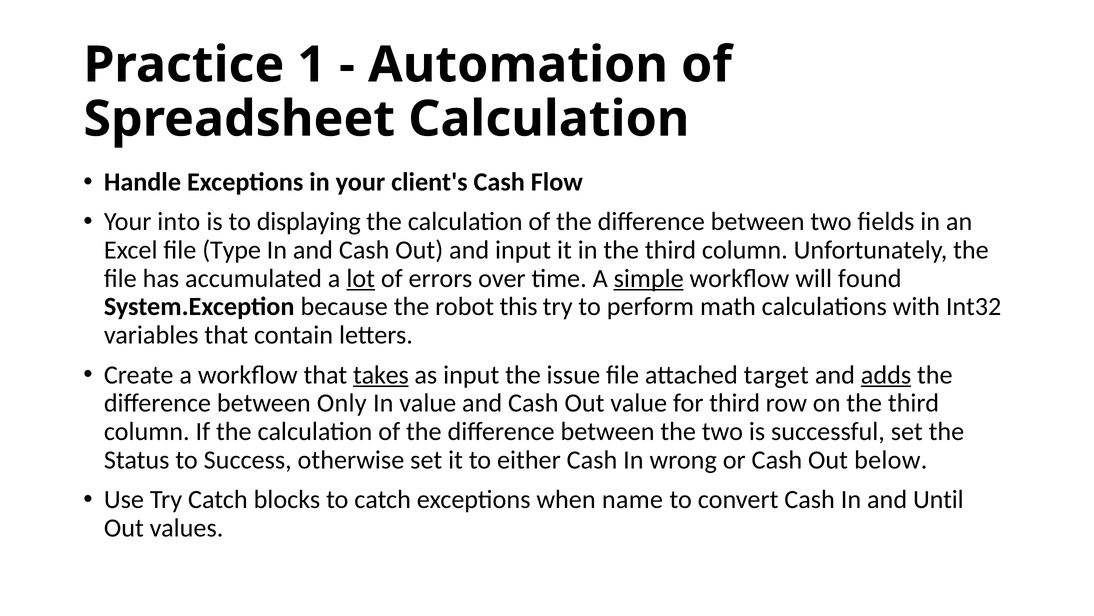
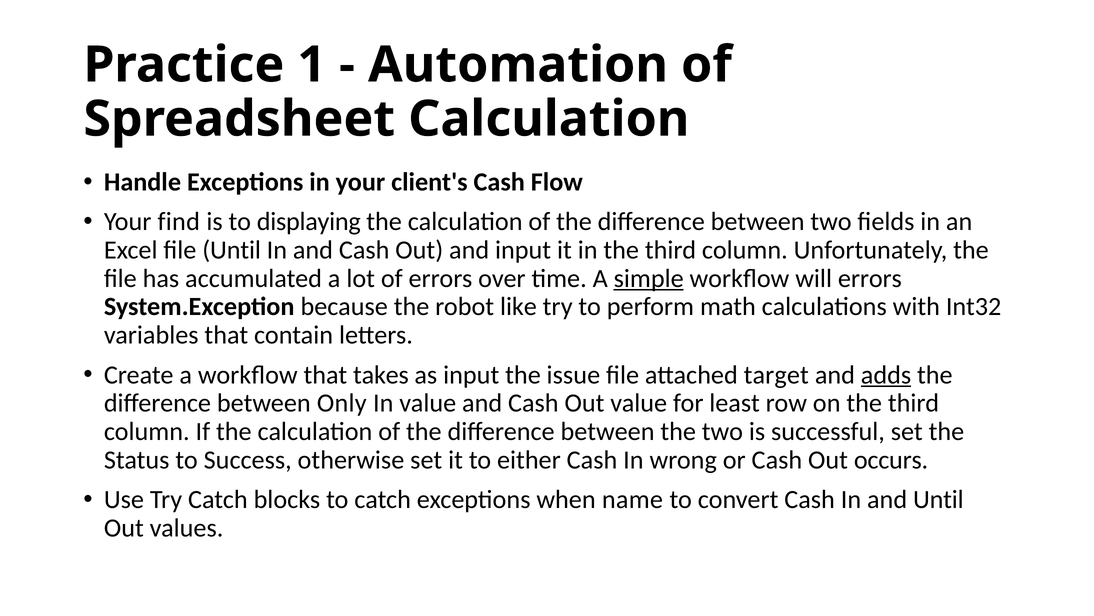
into: into -> find
file Type: Type -> Until
lot underline: present -> none
will found: found -> errors
this: this -> like
takes underline: present -> none
for third: third -> least
below: below -> occurs
